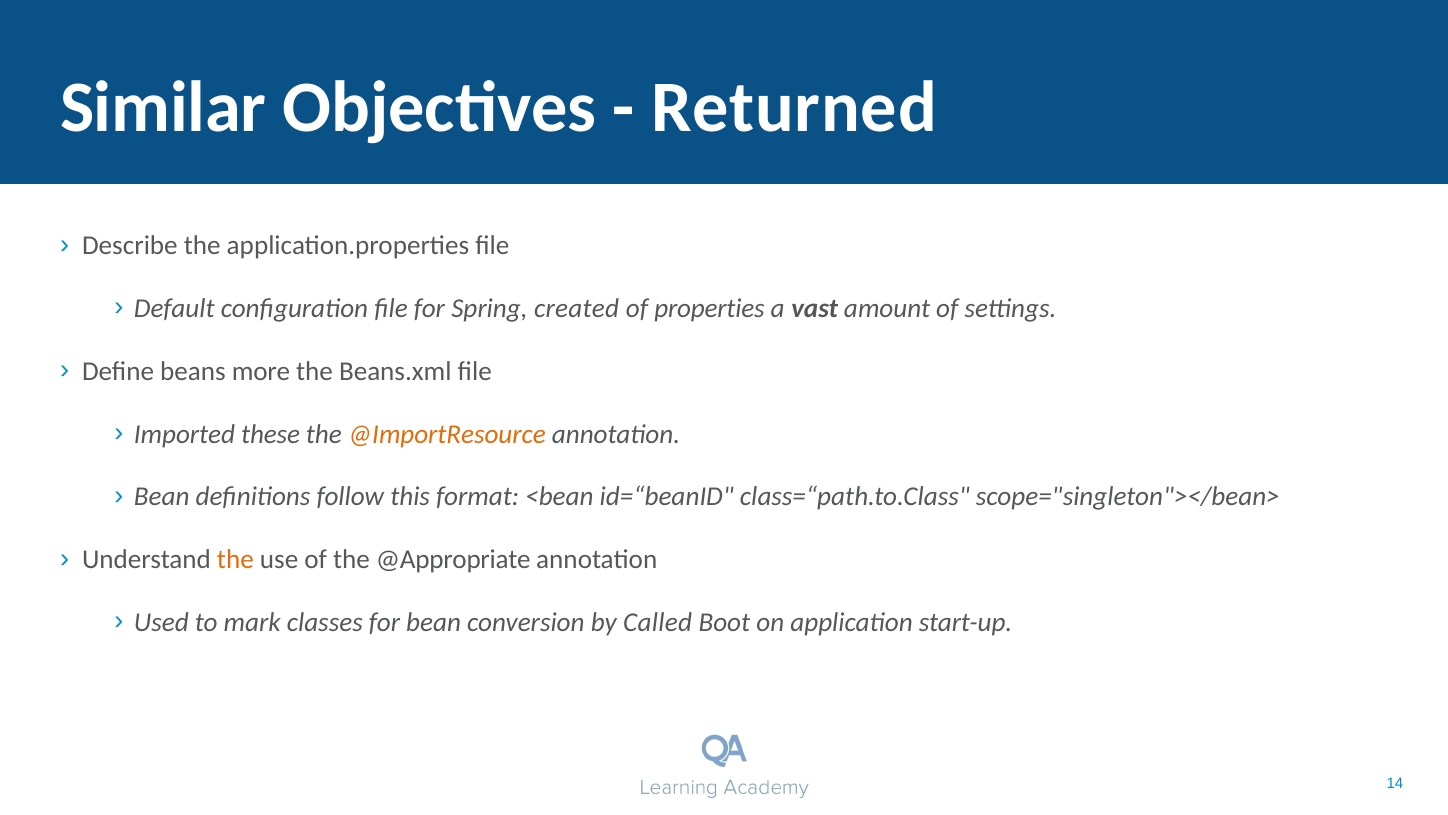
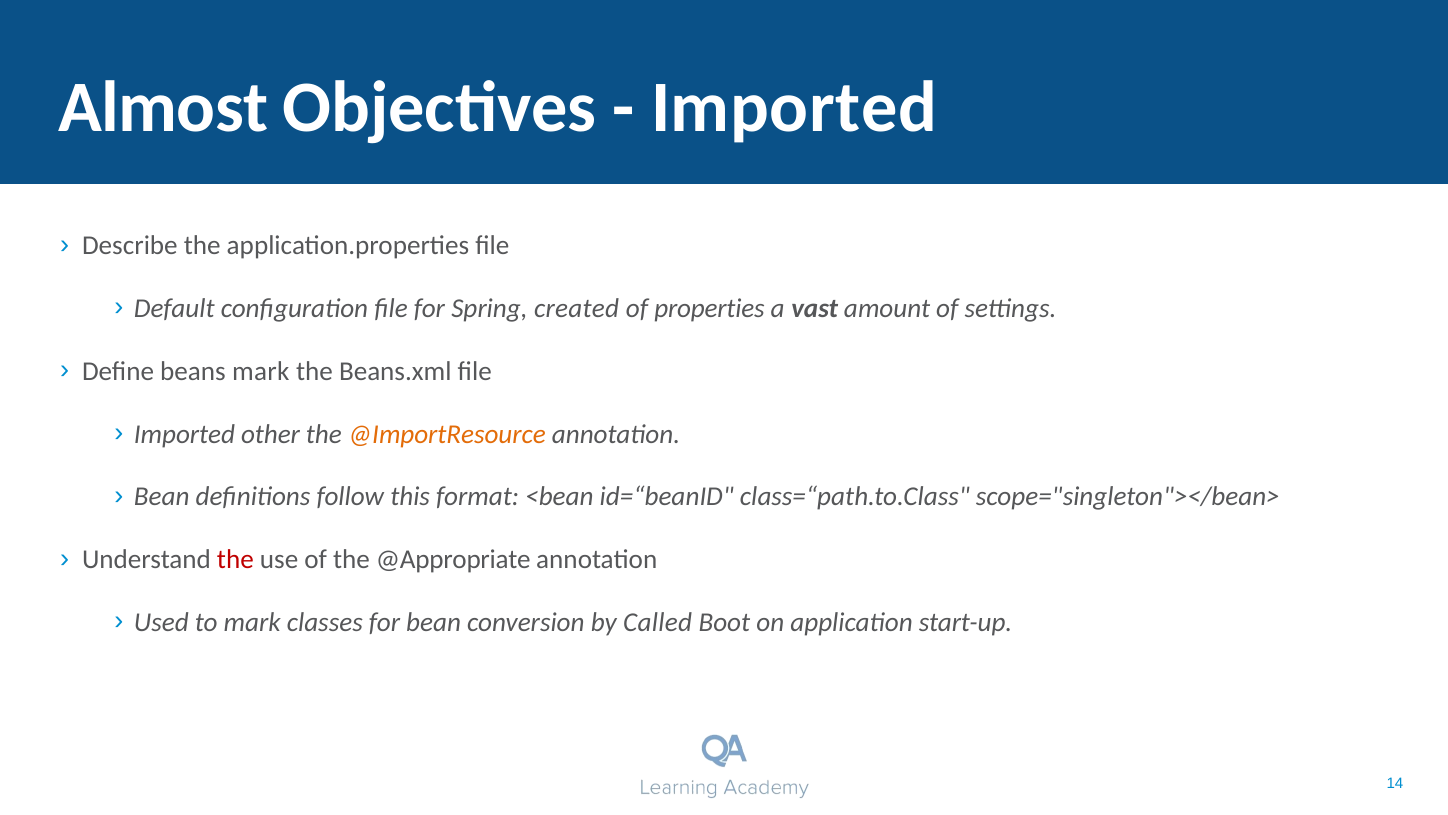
Similar: Similar -> Almost
Returned at (794, 108): Returned -> Imported
beans more: more -> mark
these: these -> other
the at (235, 559) colour: orange -> red
